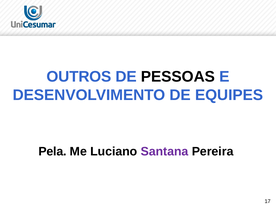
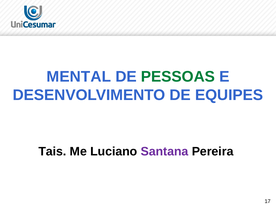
OUTROS: OUTROS -> MENTAL
PESSOAS colour: black -> green
Pela: Pela -> Tais
